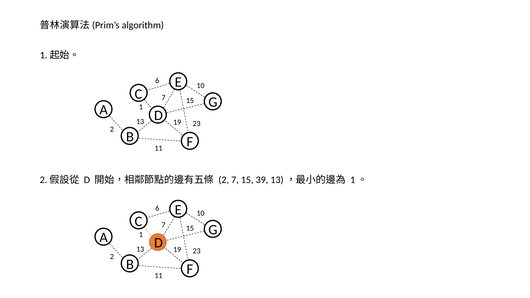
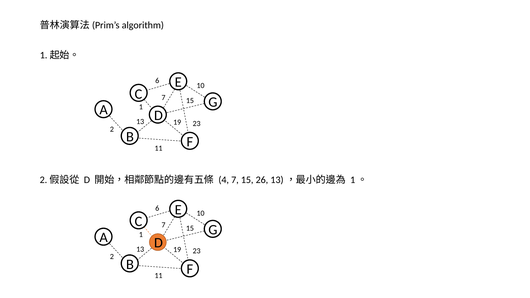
2 at (224, 180): 2 -> 4
39: 39 -> 26
